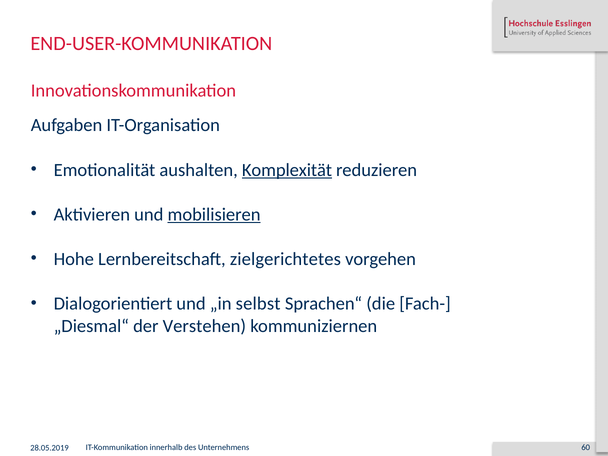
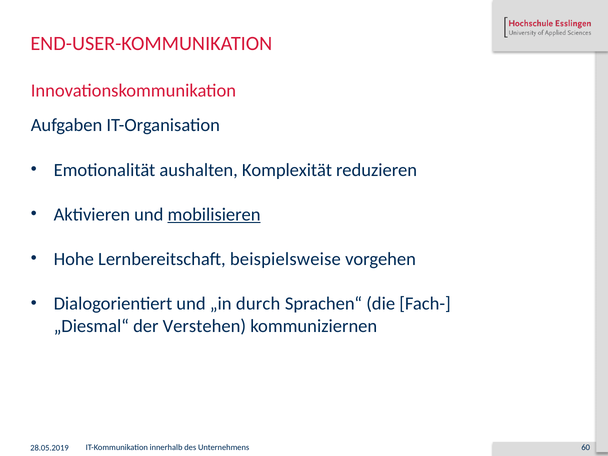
Komplexität underline: present -> none
zielgerichtetes: zielgerichtetes -> beispielsweise
selbst: selbst -> durch
